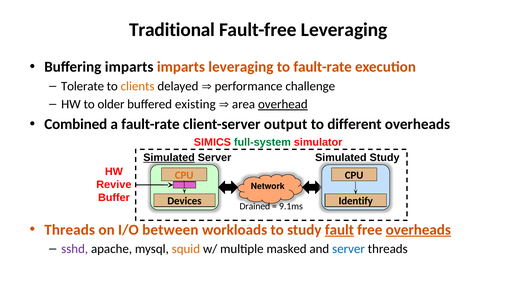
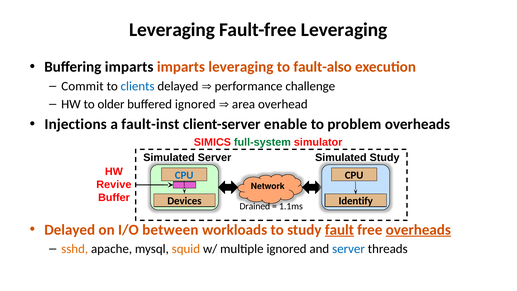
Traditional at (172, 30): Traditional -> Leveraging
to fault-rate: fault-rate -> fault-also
Tolerate: Tolerate -> Commit
clients colour: orange -> blue
buffered existing: existing -> ignored
overhead underline: present -> none
Combined: Combined -> Injections
a fault-rate: fault-rate -> fault-inst
output: output -> enable
different: different -> problem
Simulated at (169, 158) underline: present -> none
CPU at (184, 175) colour: orange -> blue
9.1ms: 9.1ms -> 1.1ms
Threads at (70, 230): Threads -> Delayed
sshd colour: purple -> orange
multiple masked: masked -> ignored
